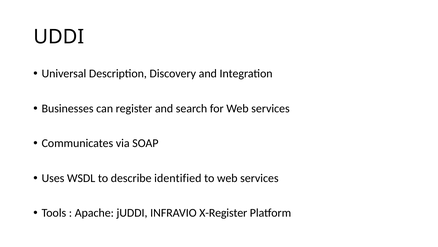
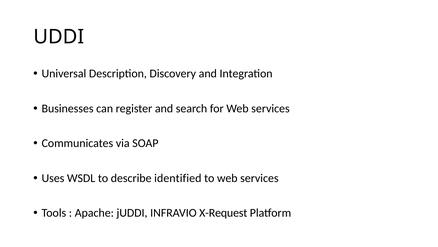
X-Register: X-Register -> X-Request
